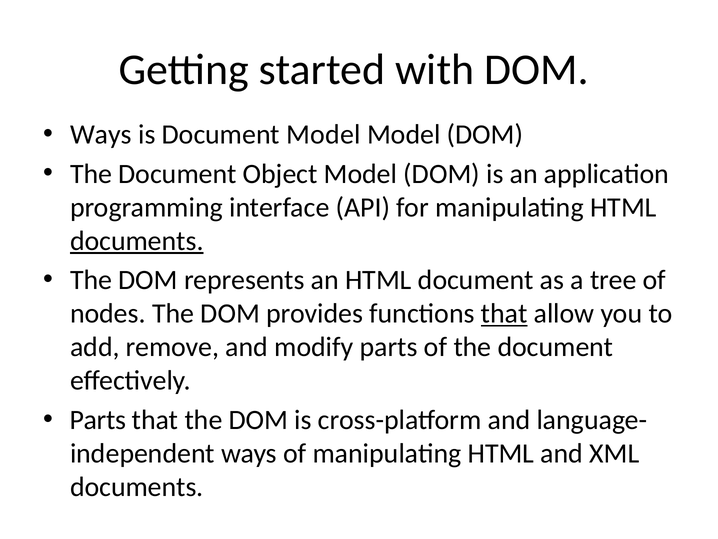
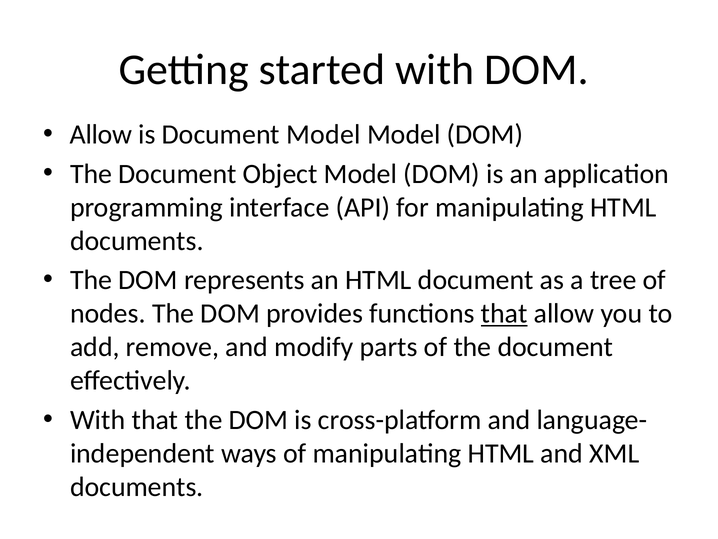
Ways at (101, 134): Ways -> Allow
documents at (137, 241) underline: present -> none
Parts at (98, 419): Parts -> With
